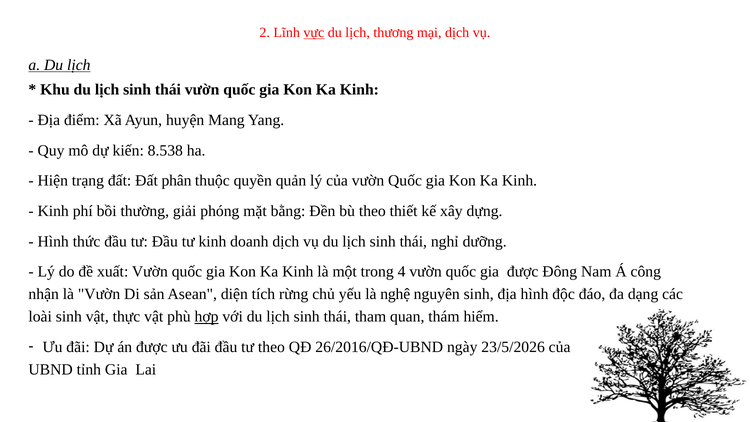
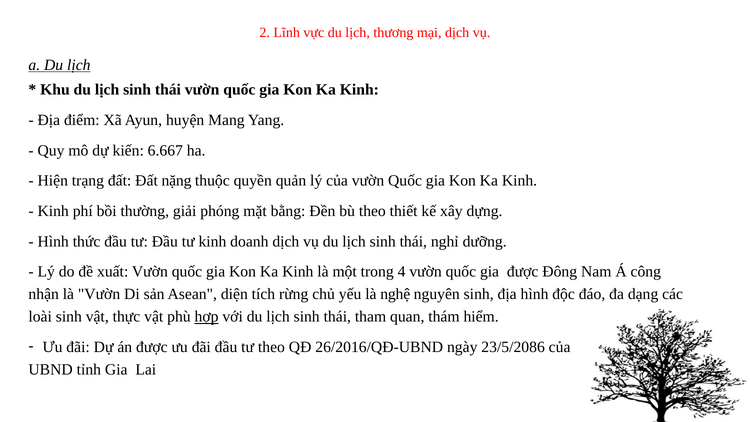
vực underline: present -> none
8.538: 8.538 -> 6.667
phân: phân -> nặng
23/5/2026: 23/5/2026 -> 23/5/2086
